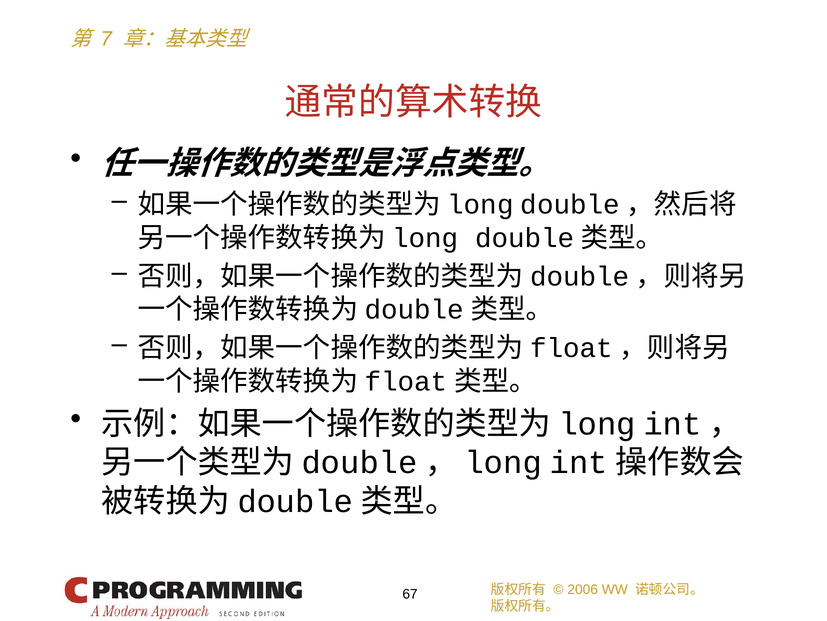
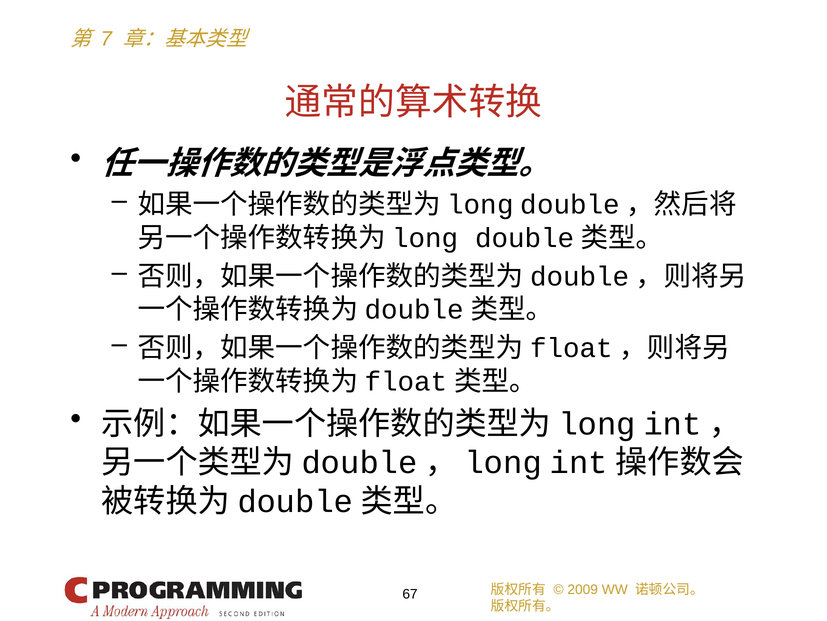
2006: 2006 -> 2009
